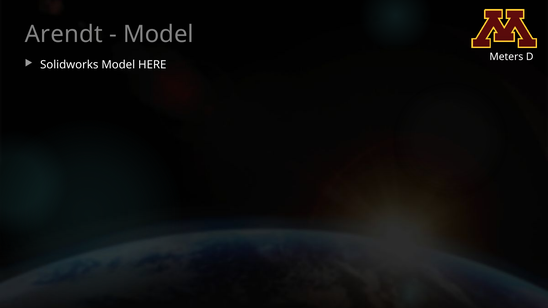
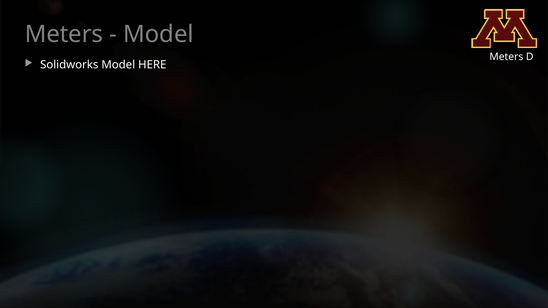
Arendt at (64, 34): Arendt -> Meters
